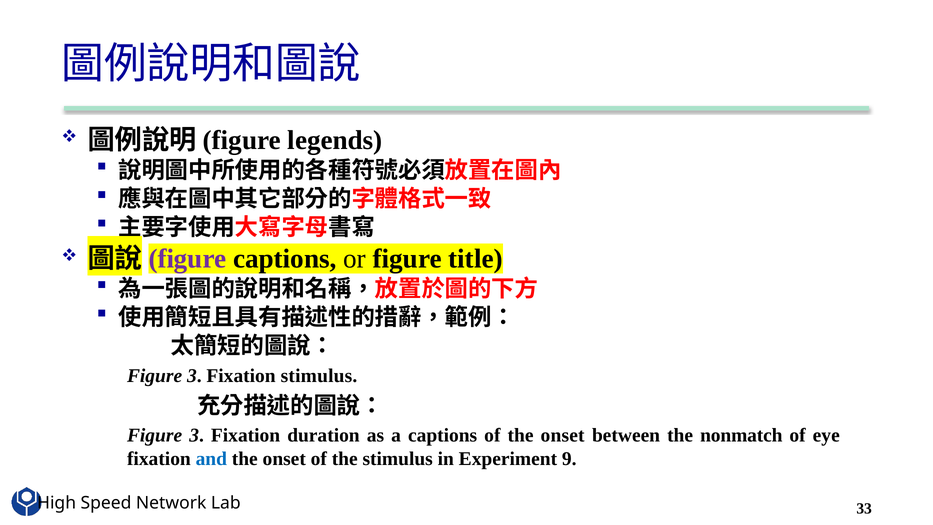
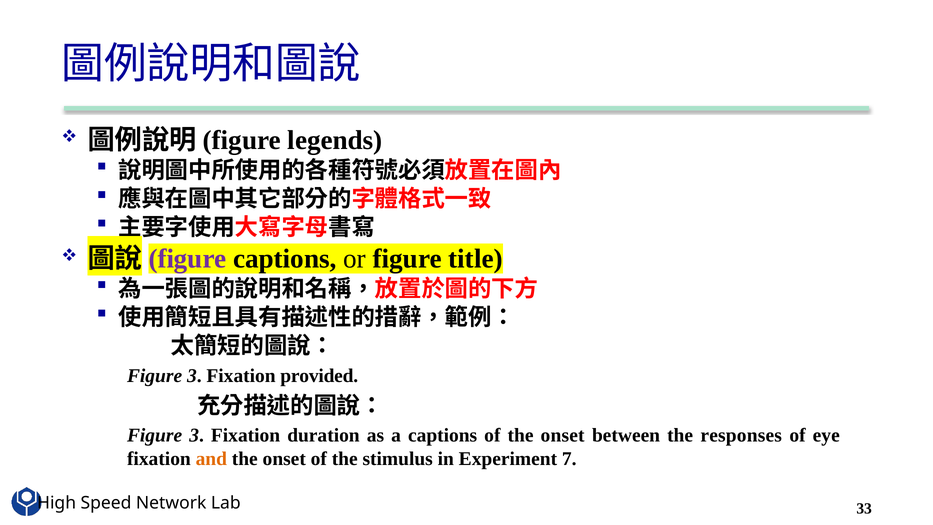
Fixation stimulus: stimulus -> provided
nonmatch: nonmatch -> responses
and colour: blue -> orange
9: 9 -> 7
